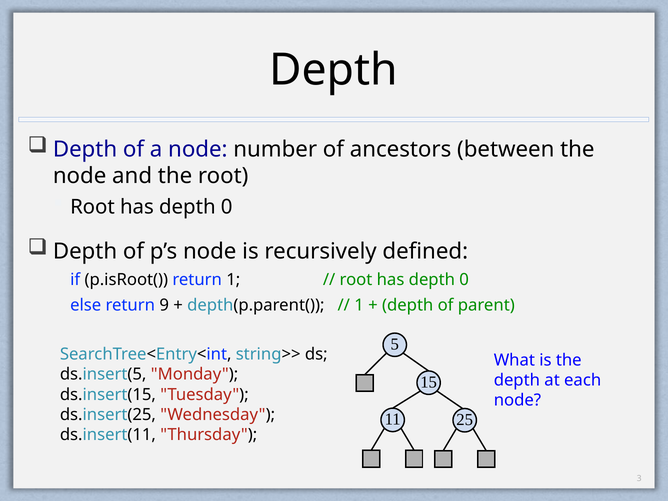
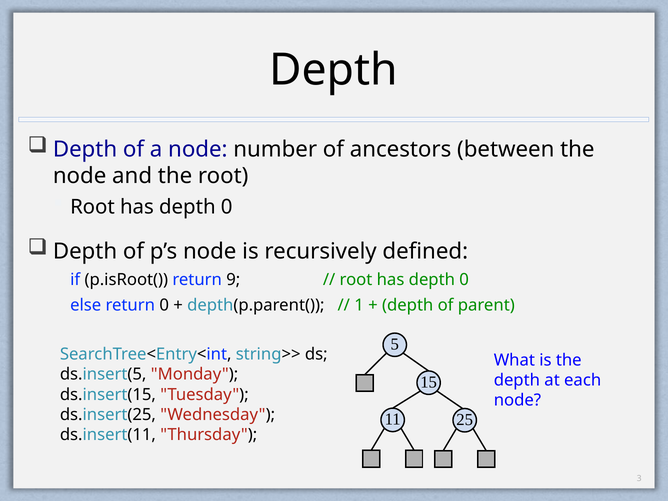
return 1: 1 -> 9
return 9: 9 -> 0
